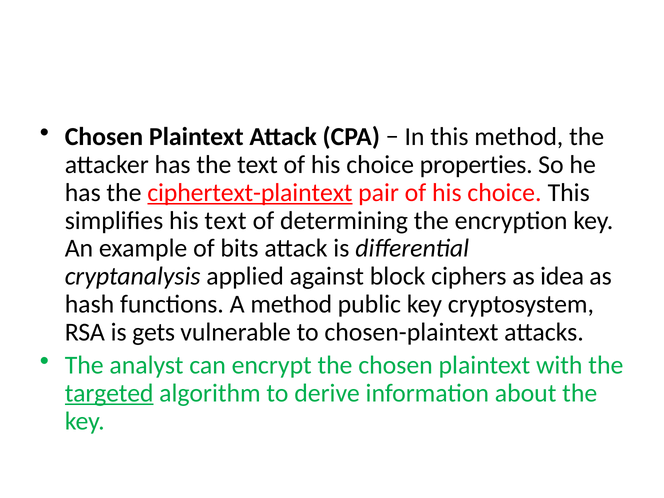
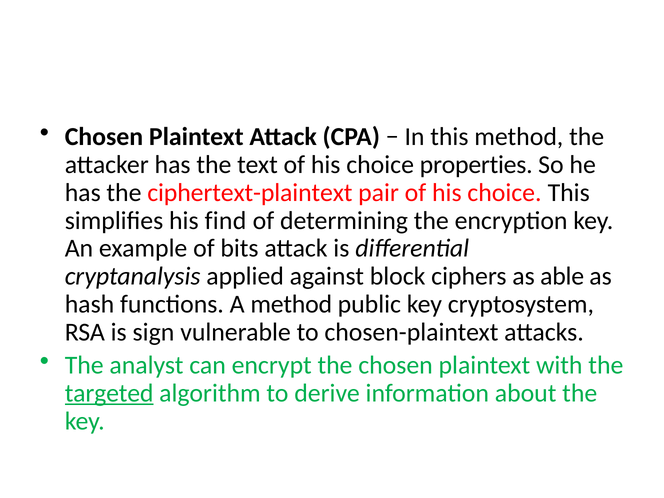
ciphertext-plaintext underline: present -> none
his text: text -> find
idea: idea -> able
gets: gets -> sign
